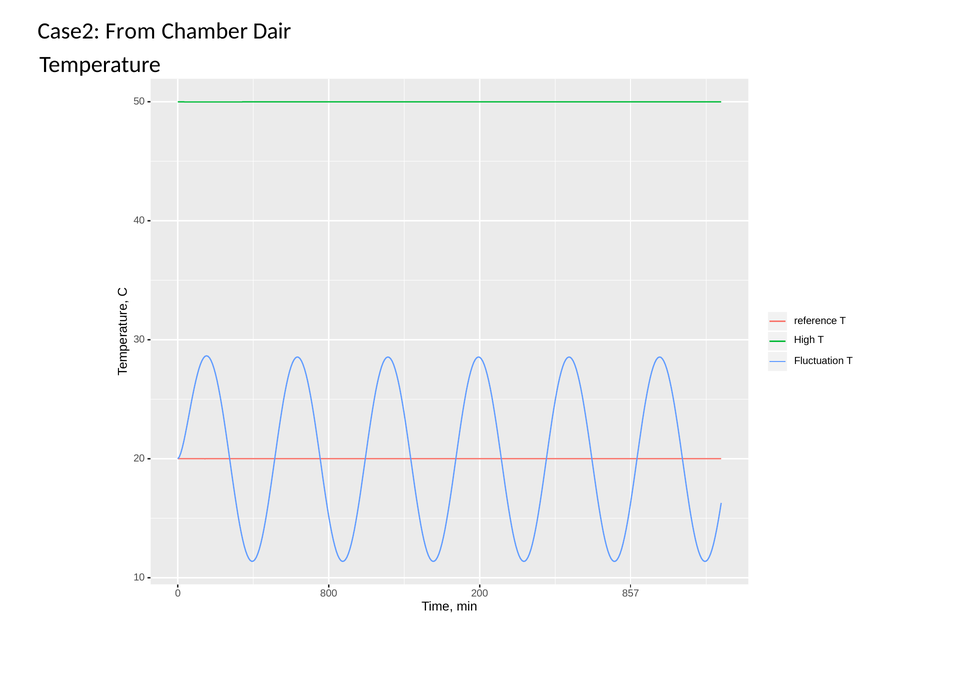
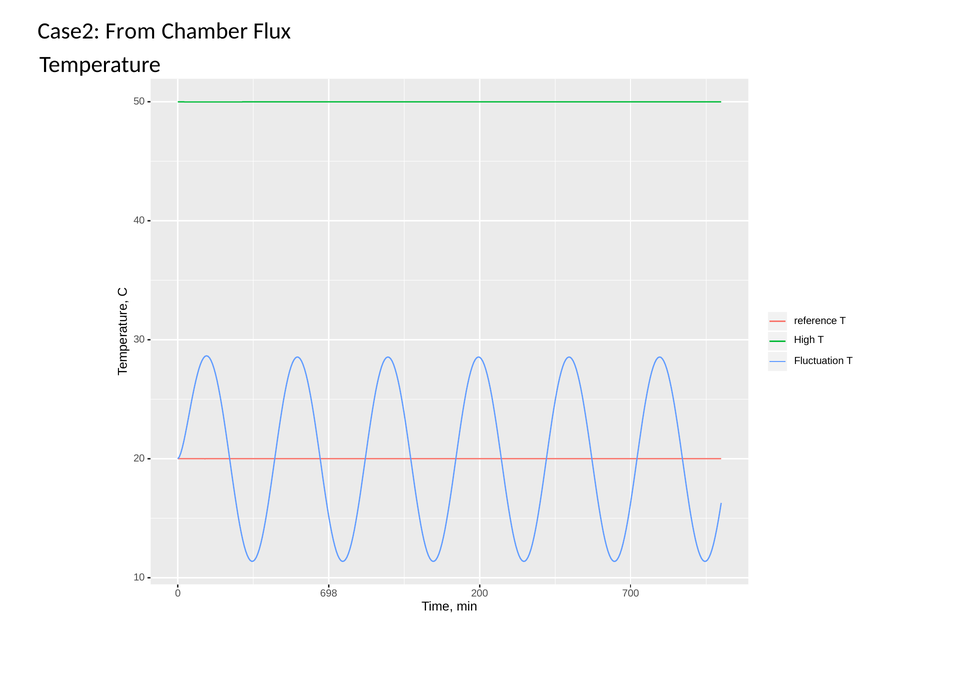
Dair: Dair -> Flux
800: 800 -> 698
857: 857 -> 700
